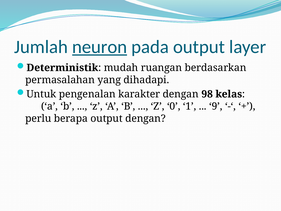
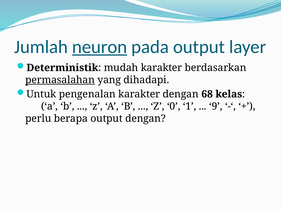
mudah ruangan: ruangan -> karakter
permasalahan underline: none -> present
98: 98 -> 68
